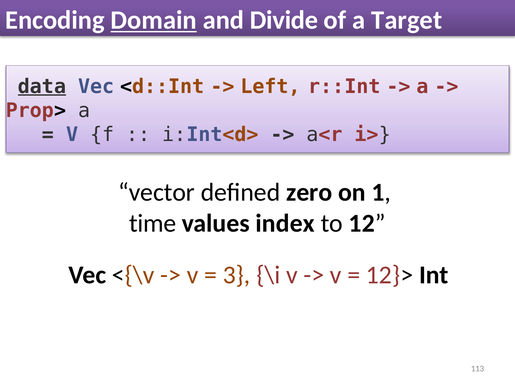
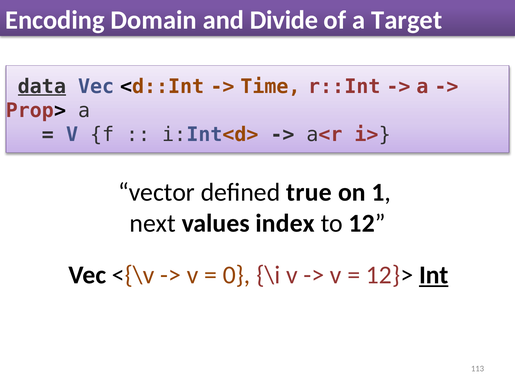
Domain underline: present -> none
Left: Left -> Time
zero: zero -> true
time: time -> next
3: 3 -> 0
Int underline: none -> present
